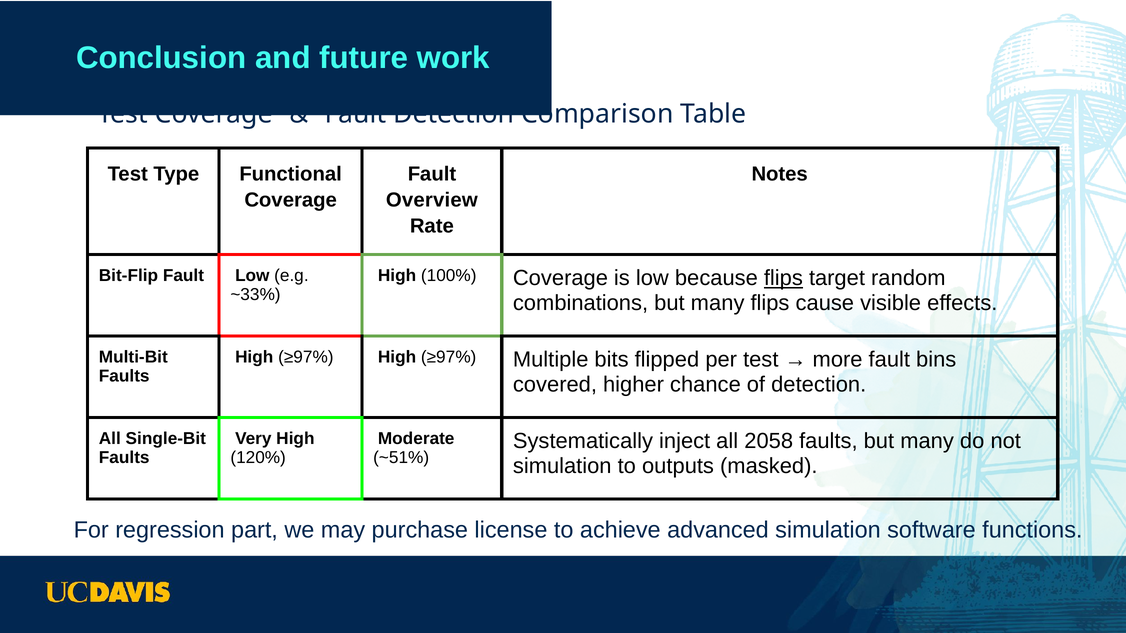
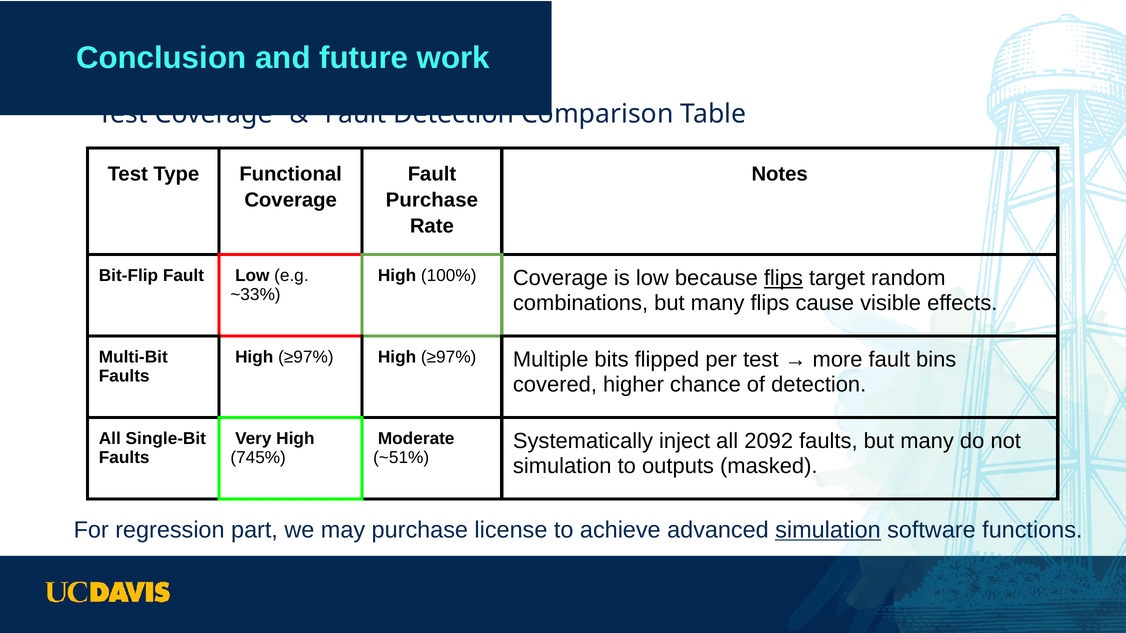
Overview at (432, 200): Overview -> Purchase
2058: 2058 -> 2092
120%: 120% -> 745%
simulation at (828, 530) underline: none -> present
